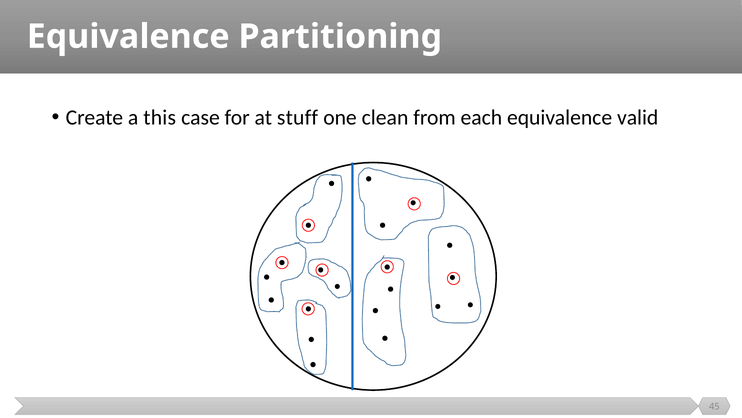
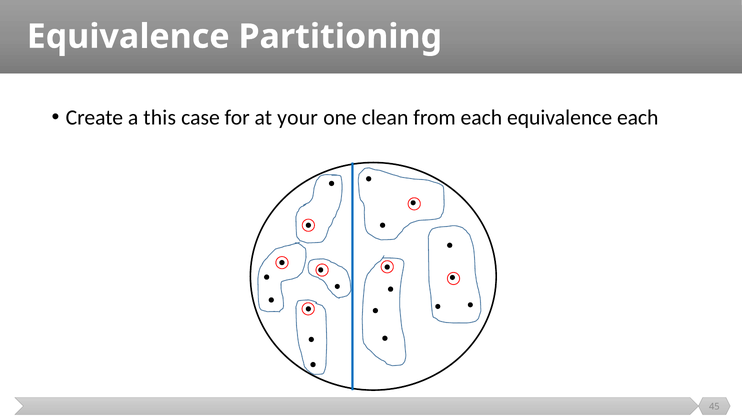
stuff: stuff -> your
equivalence valid: valid -> each
